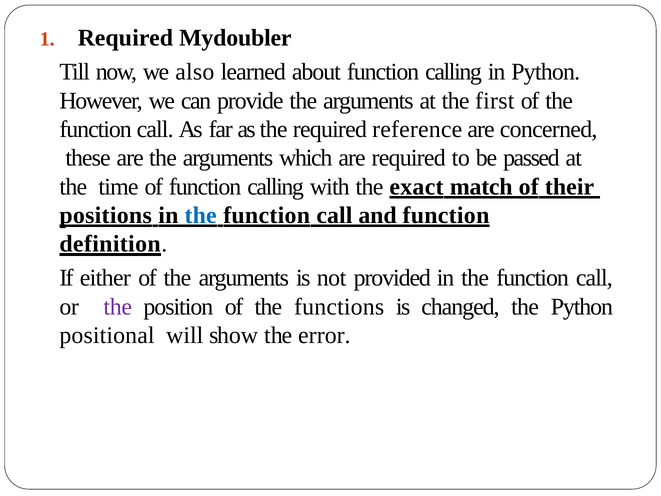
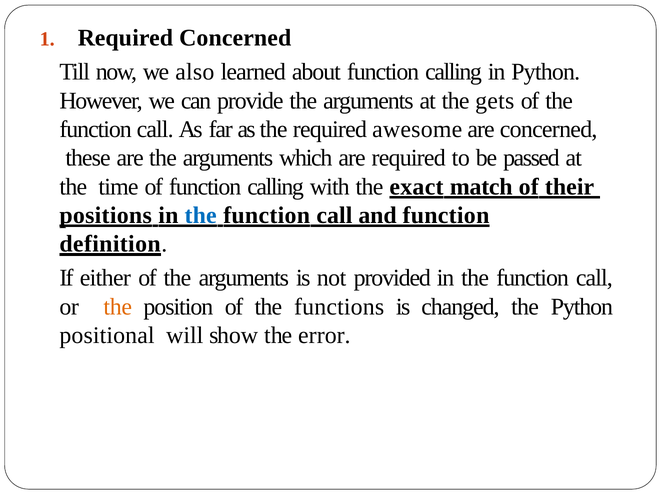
Required Mydoubler: Mydoubler -> Concerned
first: first -> gets
reference: reference -> awesome
the at (118, 307) colour: purple -> orange
